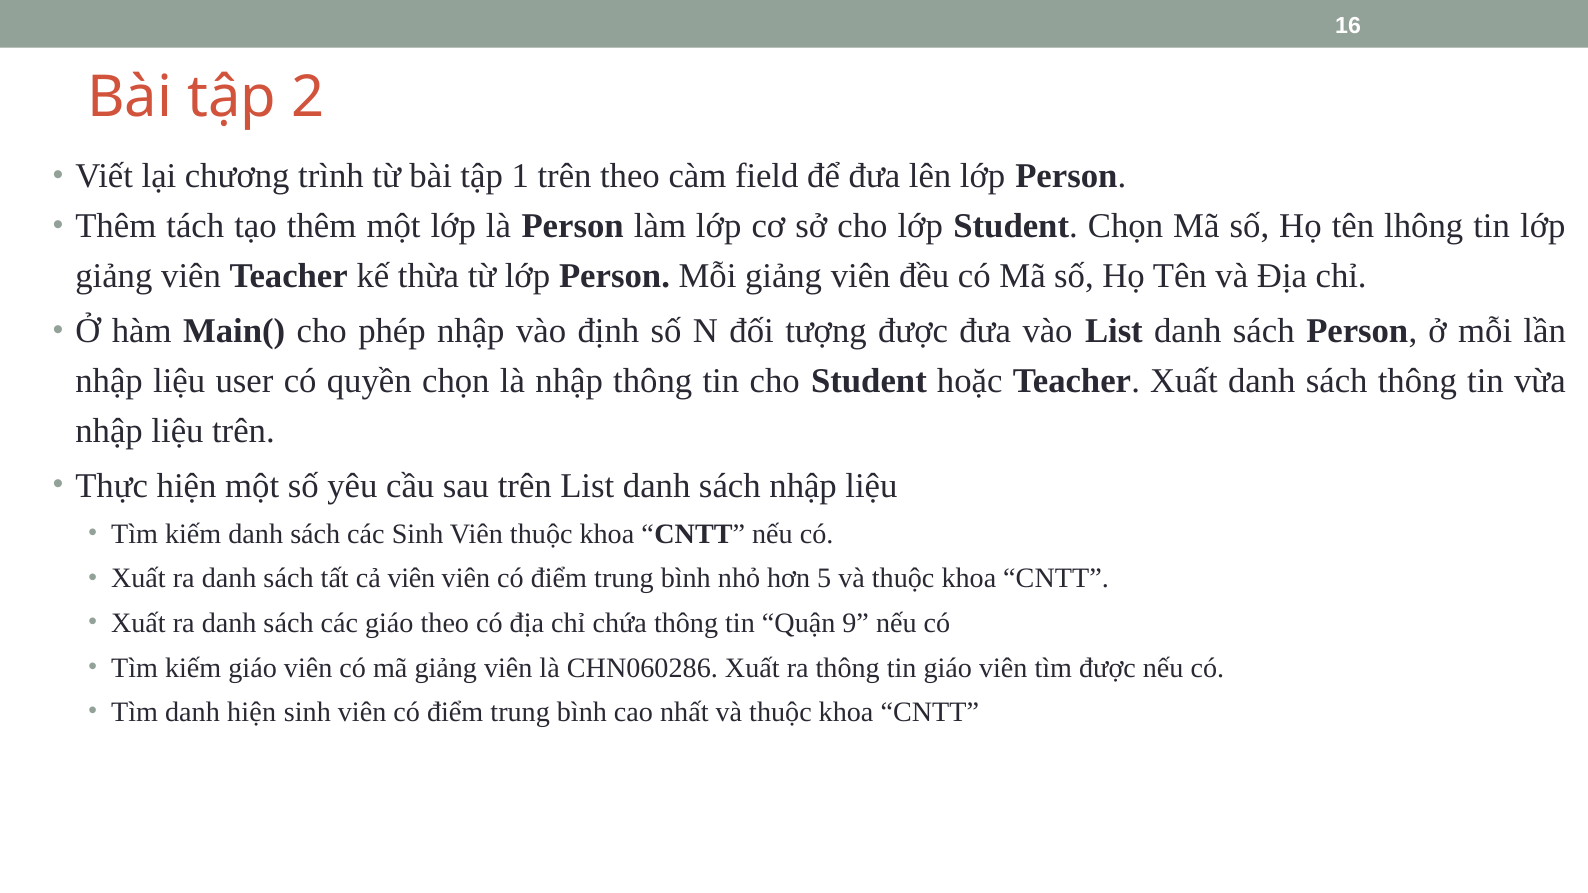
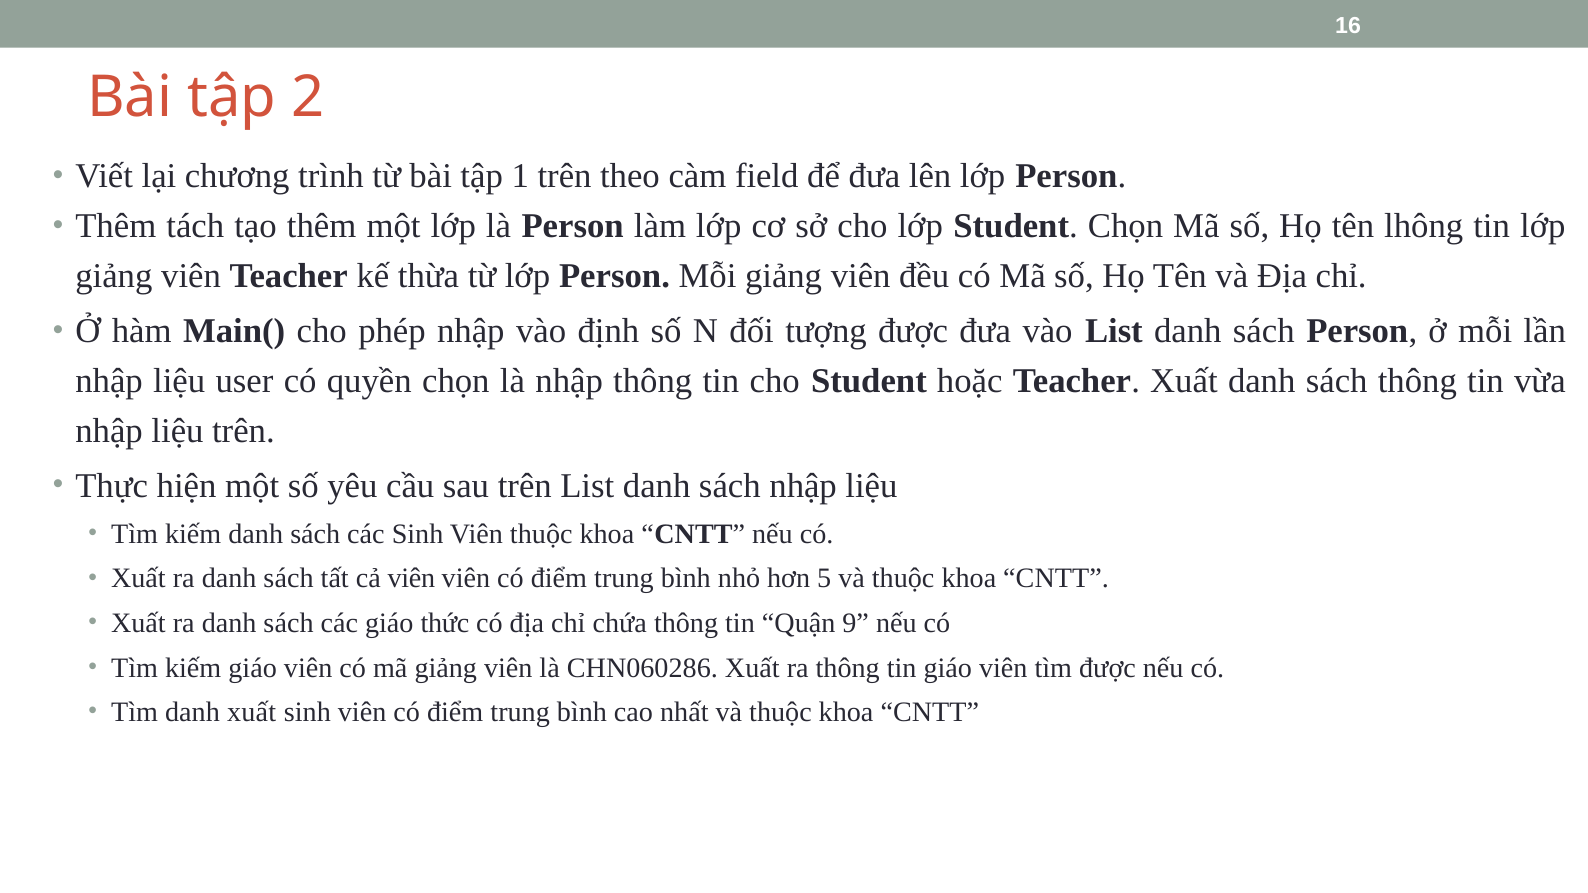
giáo theo: theo -> thức
danh hiện: hiện -> xuất
